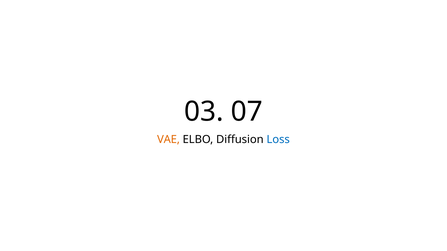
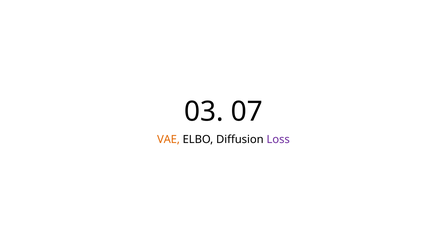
Loss colour: blue -> purple
